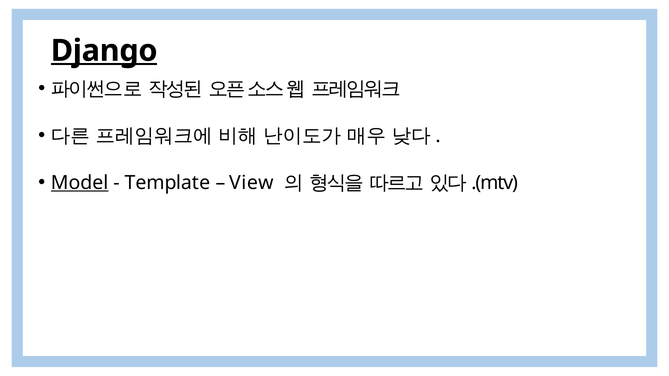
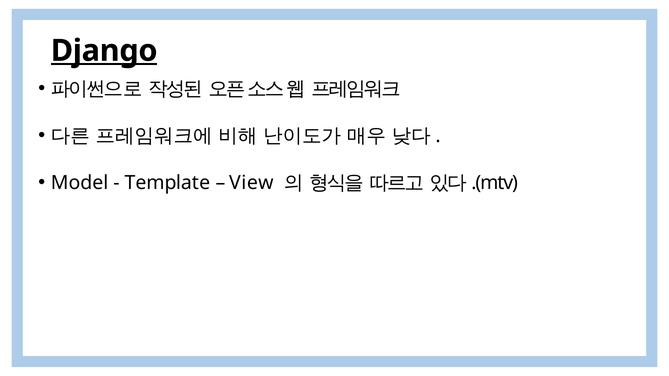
Model underline: present -> none
